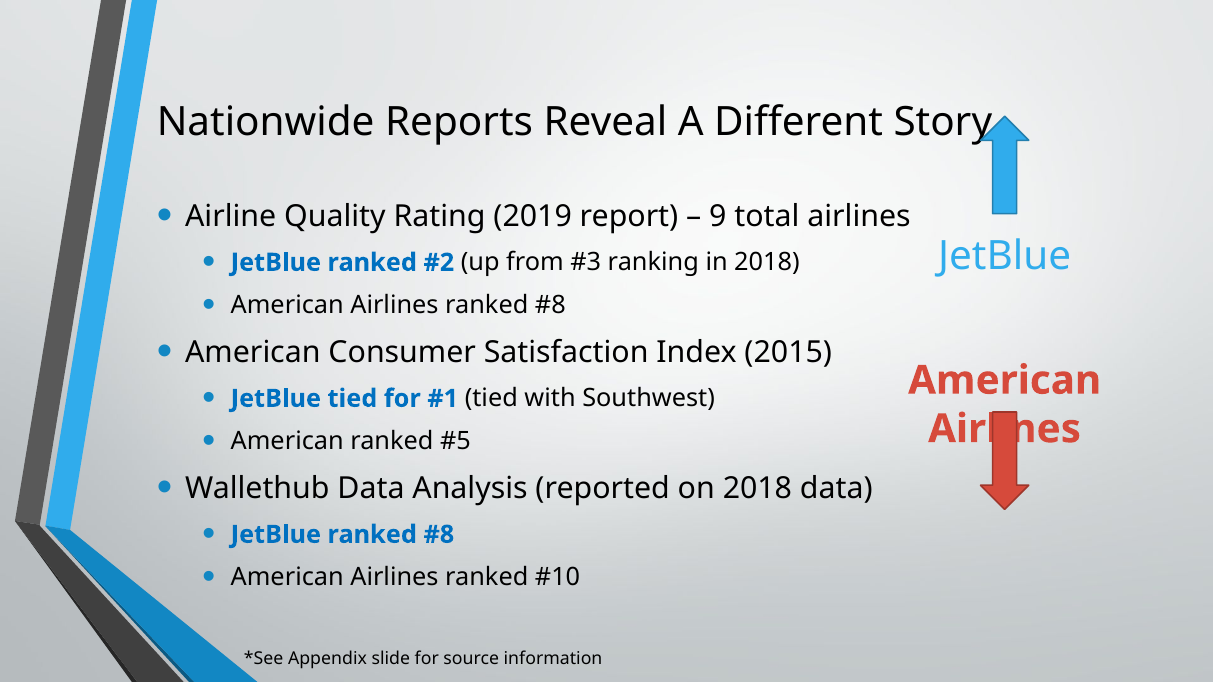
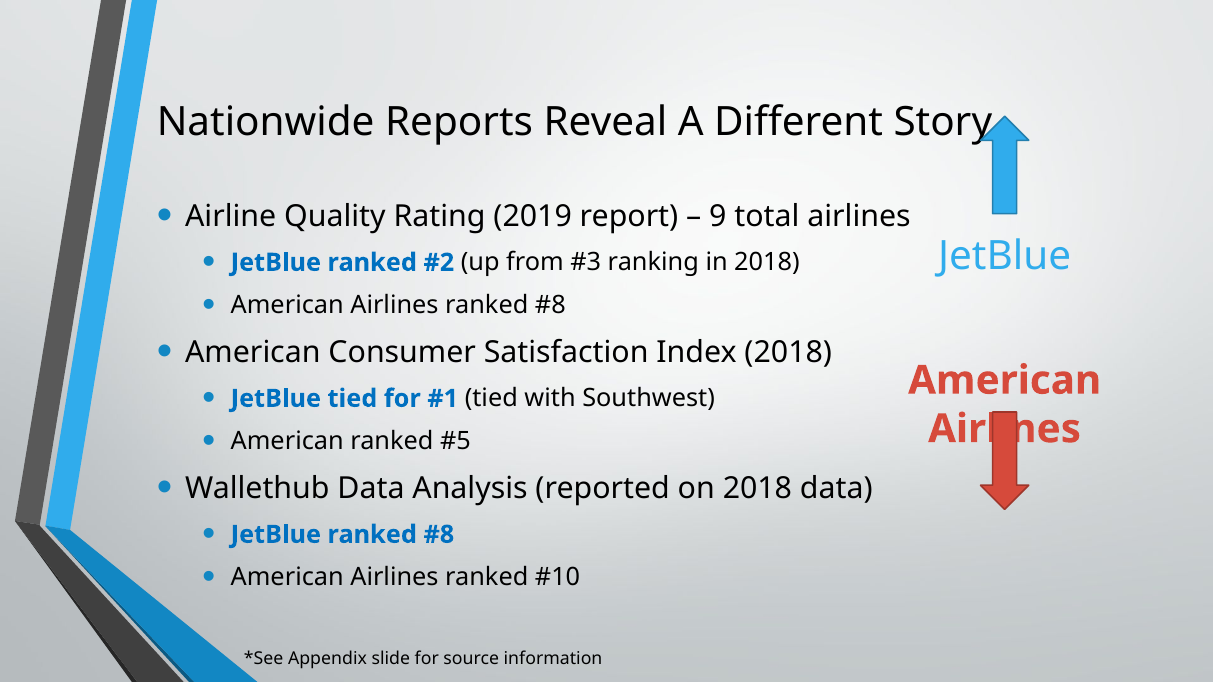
Index 2015: 2015 -> 2018
